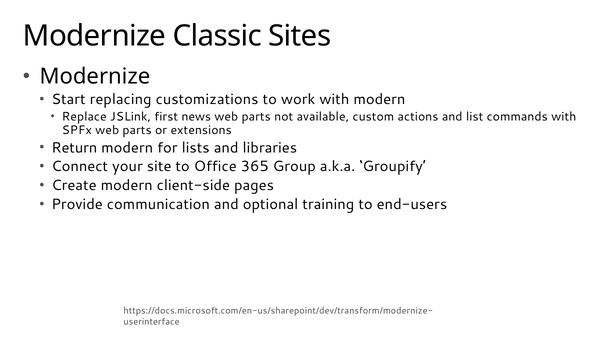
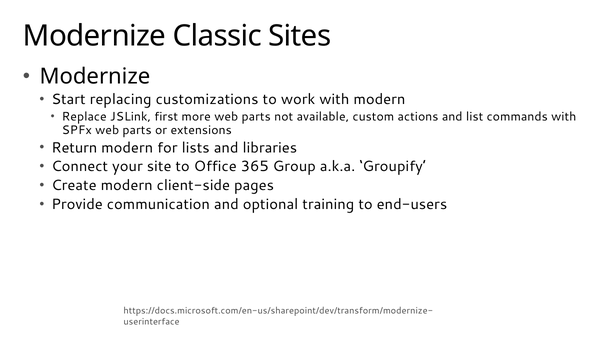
news: news -> more
